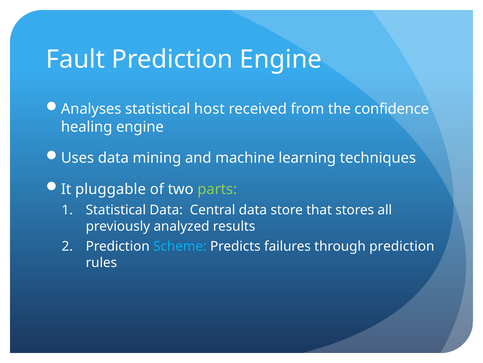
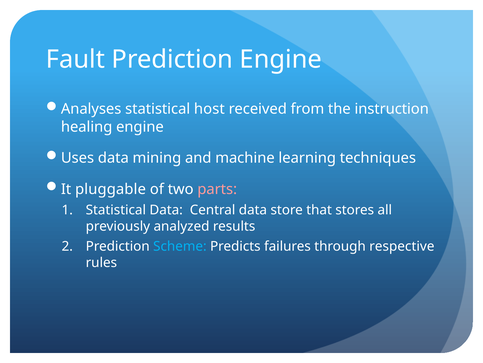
confidence: confidence -> instruction
parts colour: light green -> pink
through prediction: prediction -> respective
